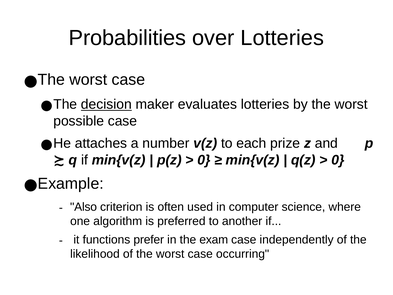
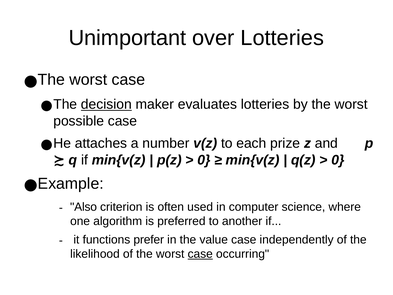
Probabilities: Probabilities -> Unimportant
exam: exam -> value
case at (200, 254) underline: none -> present
